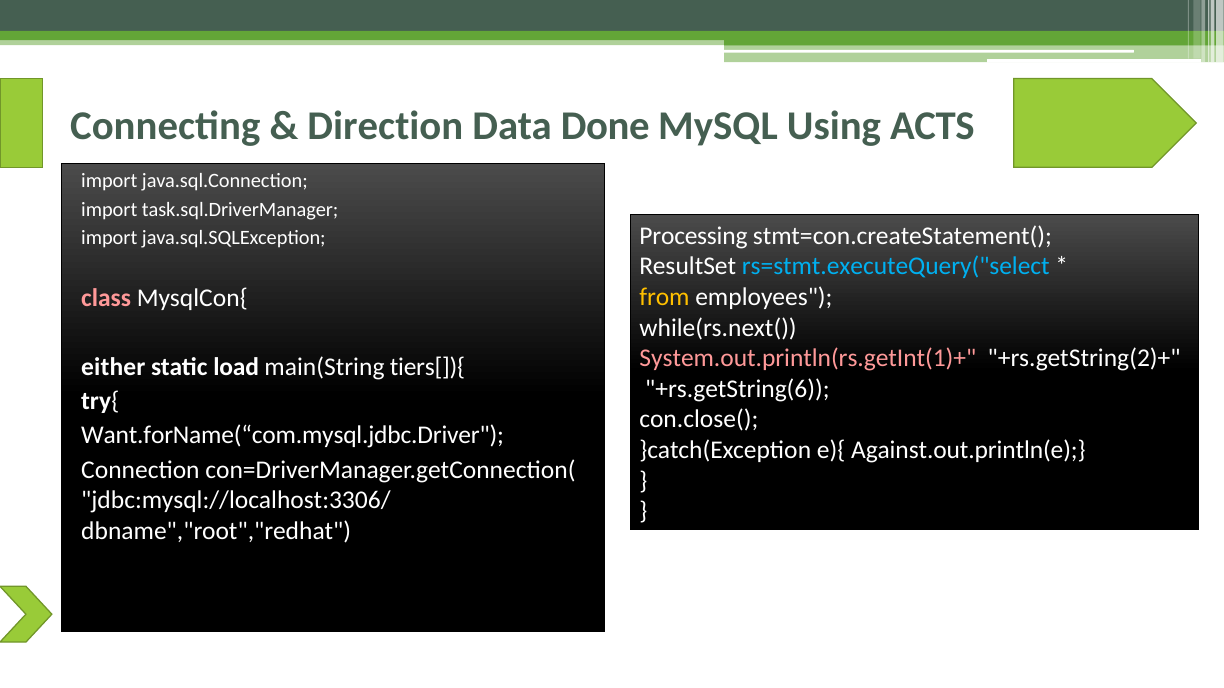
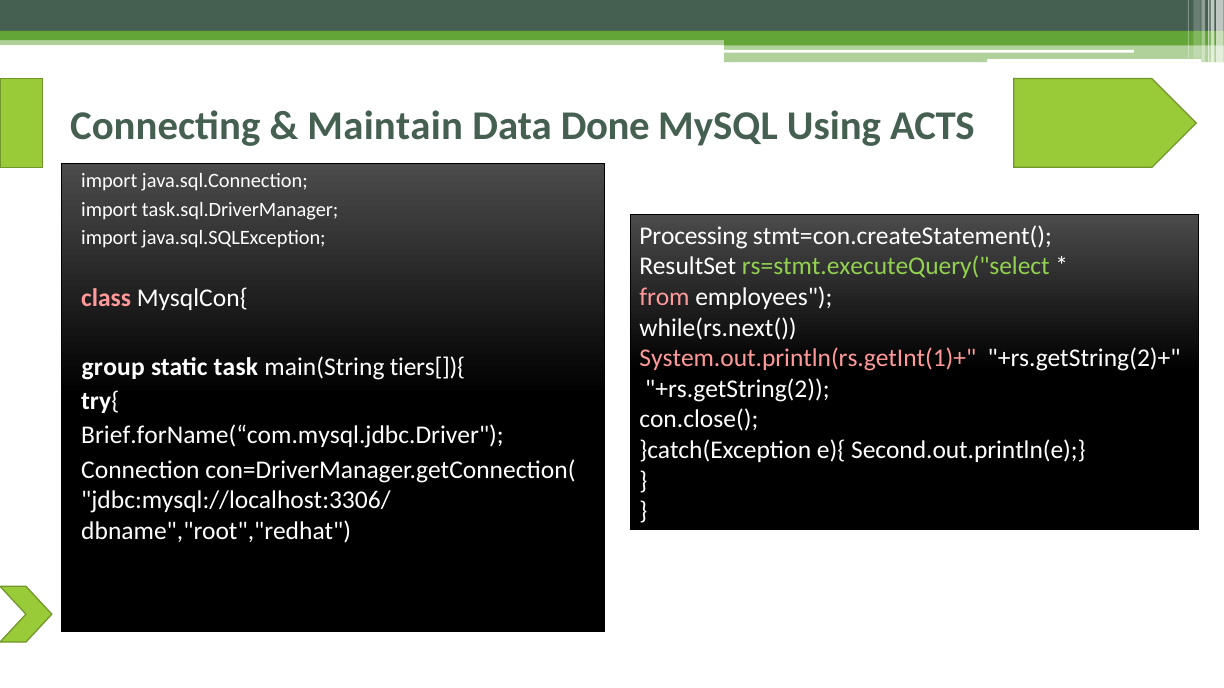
Direction: Direction -> Maintain
rs=stmt.executeQuery("select colour: light blue -> light green
from colour: yellow -> pink
either: either -> group
load: load -> task
+rs.getString(6: +rs.getString(6 -> +rs.getString(2
Want.forName(“com.mysql.jdbc.Driver: Want.forName(“com.mysql.jdbc.Driver -> Brief.forName(“com.mysql.jdbc.Driver
Against.out.println(e: Against.out.println(e -> Second.out.println(e
